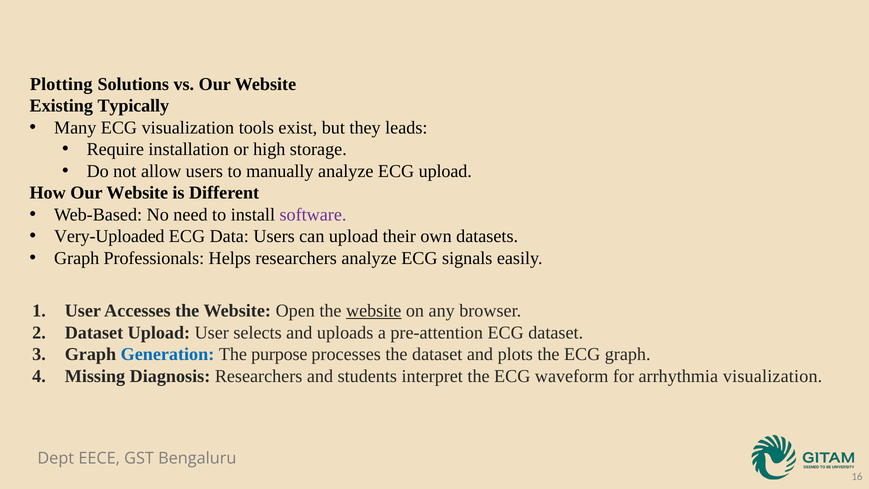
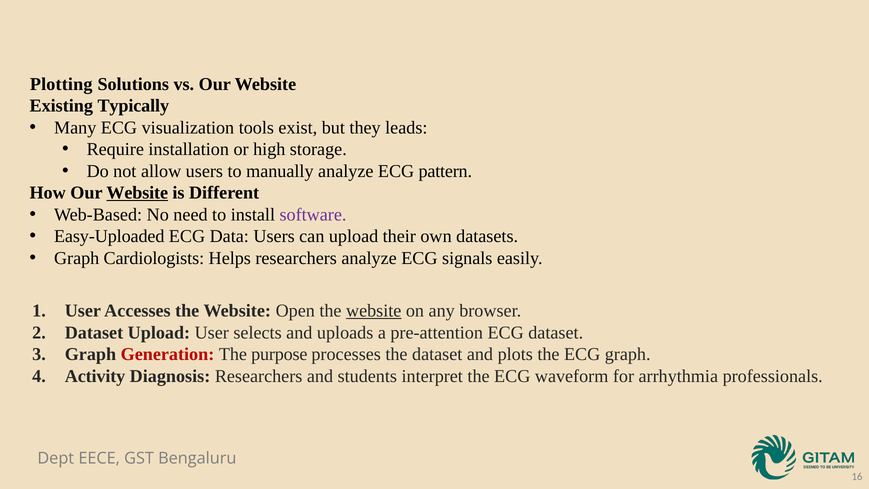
ECG upload: upload -> pattern
Website at (137, 193) underline: none -> present
Very-Uploaded: Very-Uploaded -> Easy-Uploaded
Professionals: Professionals -> Cardiologists
Generation colour: blue -> red
Missing: Missing -> Activity
arrhythmia visualization: visualization -> professionals
